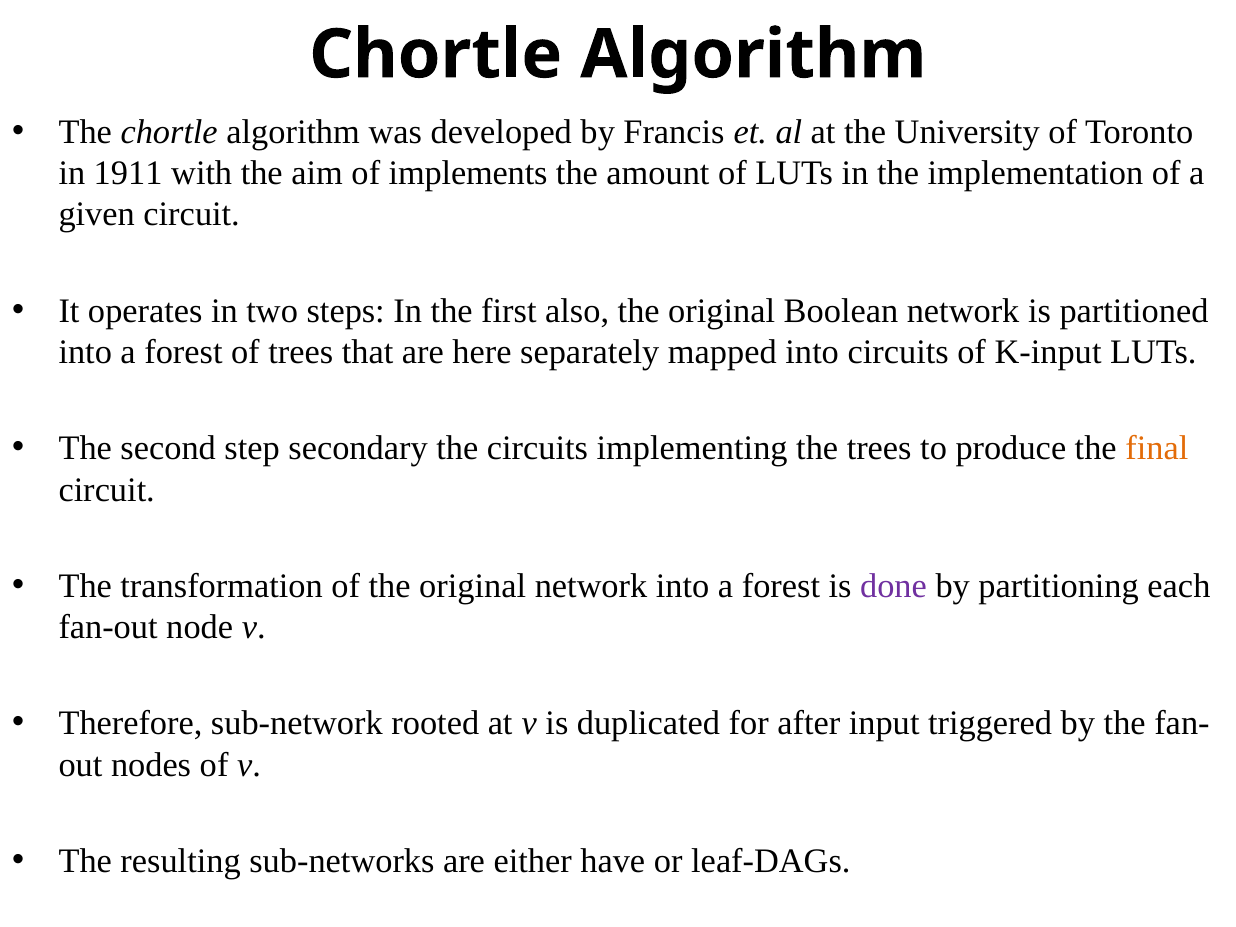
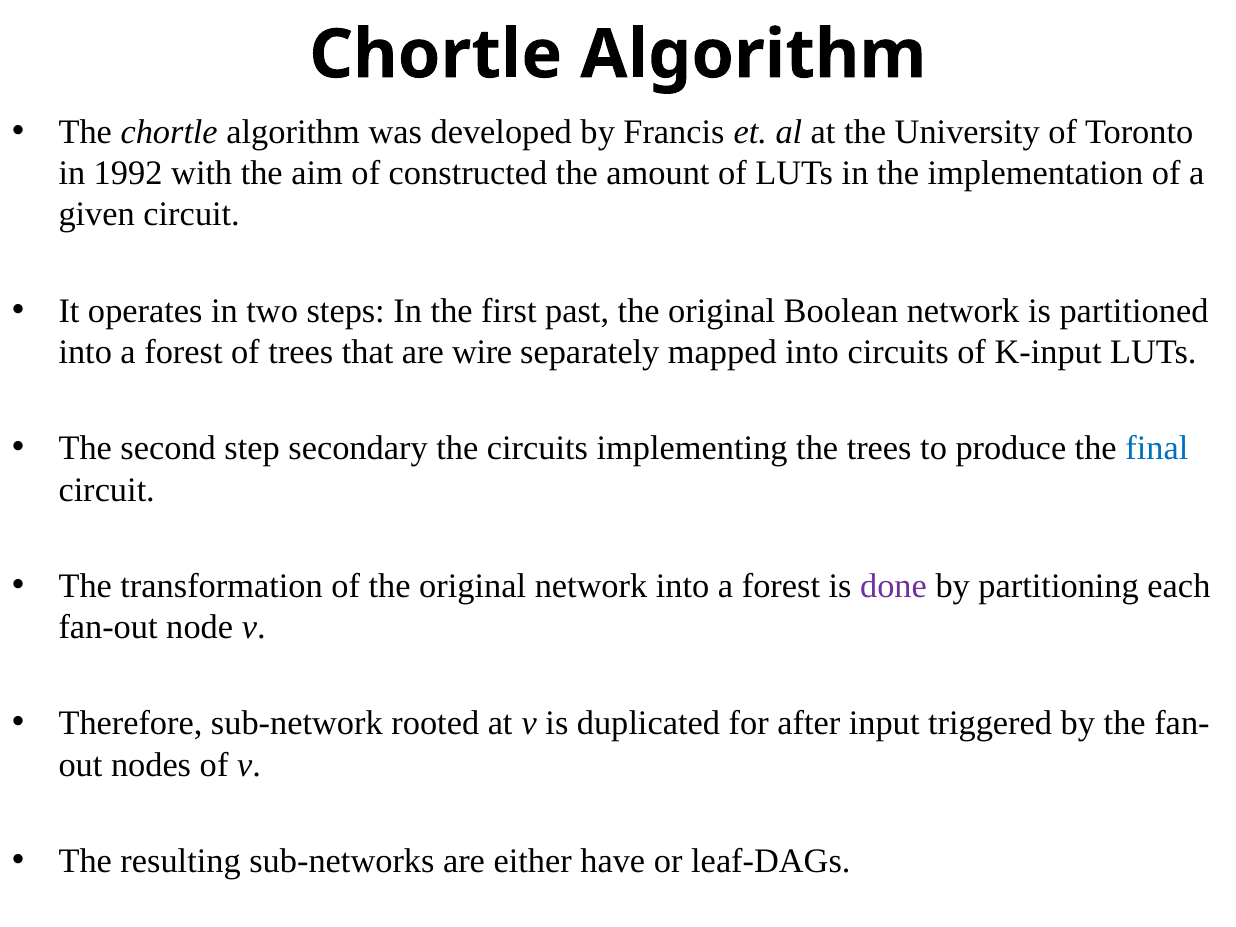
1911: 1911 -> 1992
implements: implements -> constructed
also: also -> past
here: here -> wire
final colour: orange -> blue
